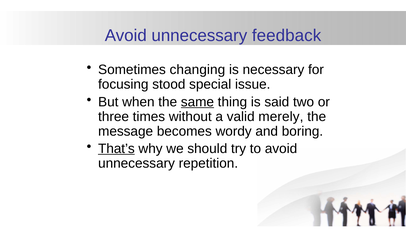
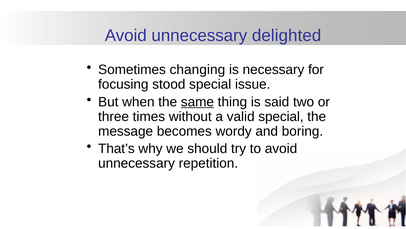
feedback: feedback -> delighted
valid merely: merely -> special
That’s underline: present -> none
